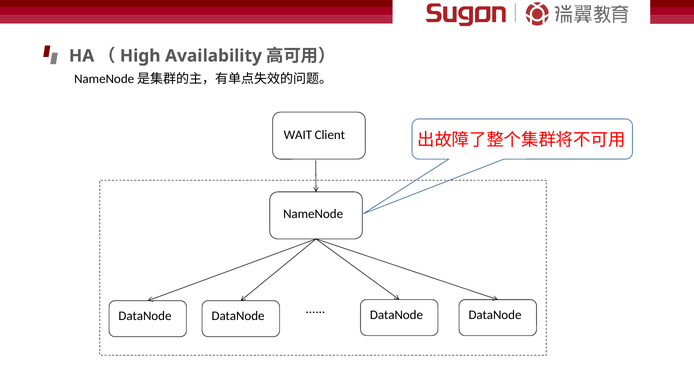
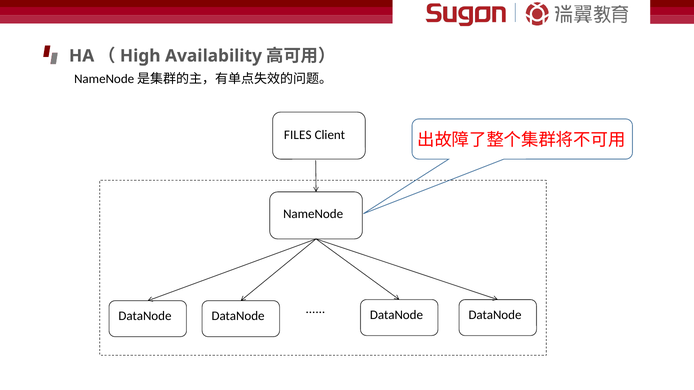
WAIT: WAIT -> FILES
